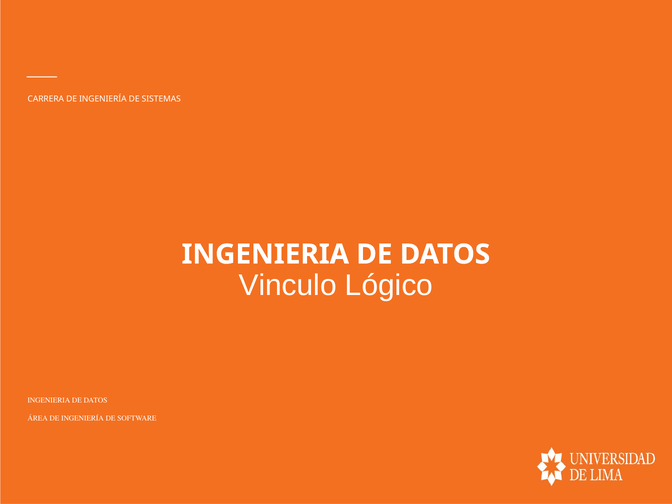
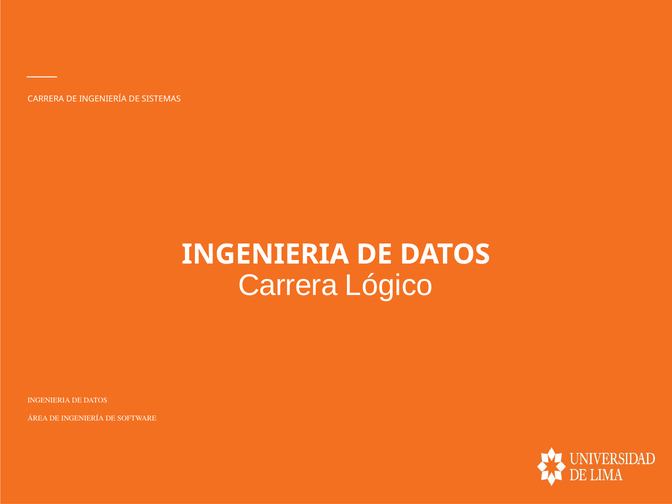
Vinculo at (288, 286): Vinculo -> Carrera
